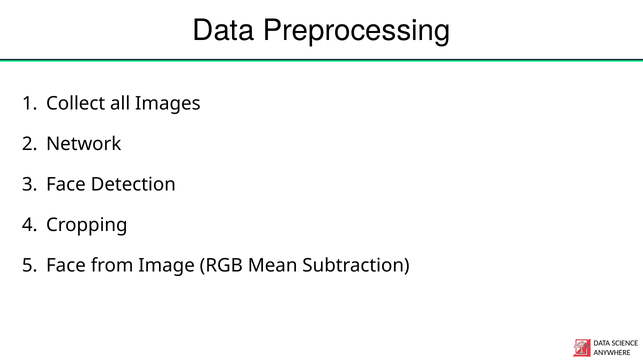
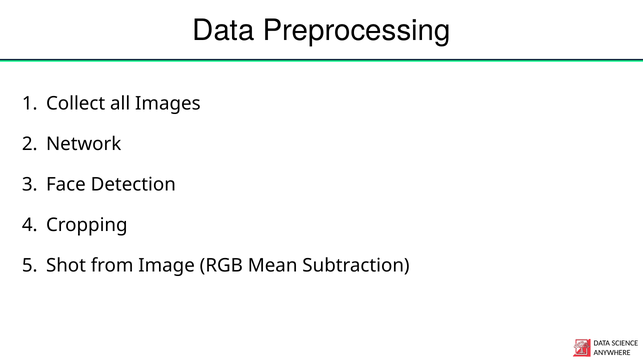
Face at (66, 265): Face -> Shot
